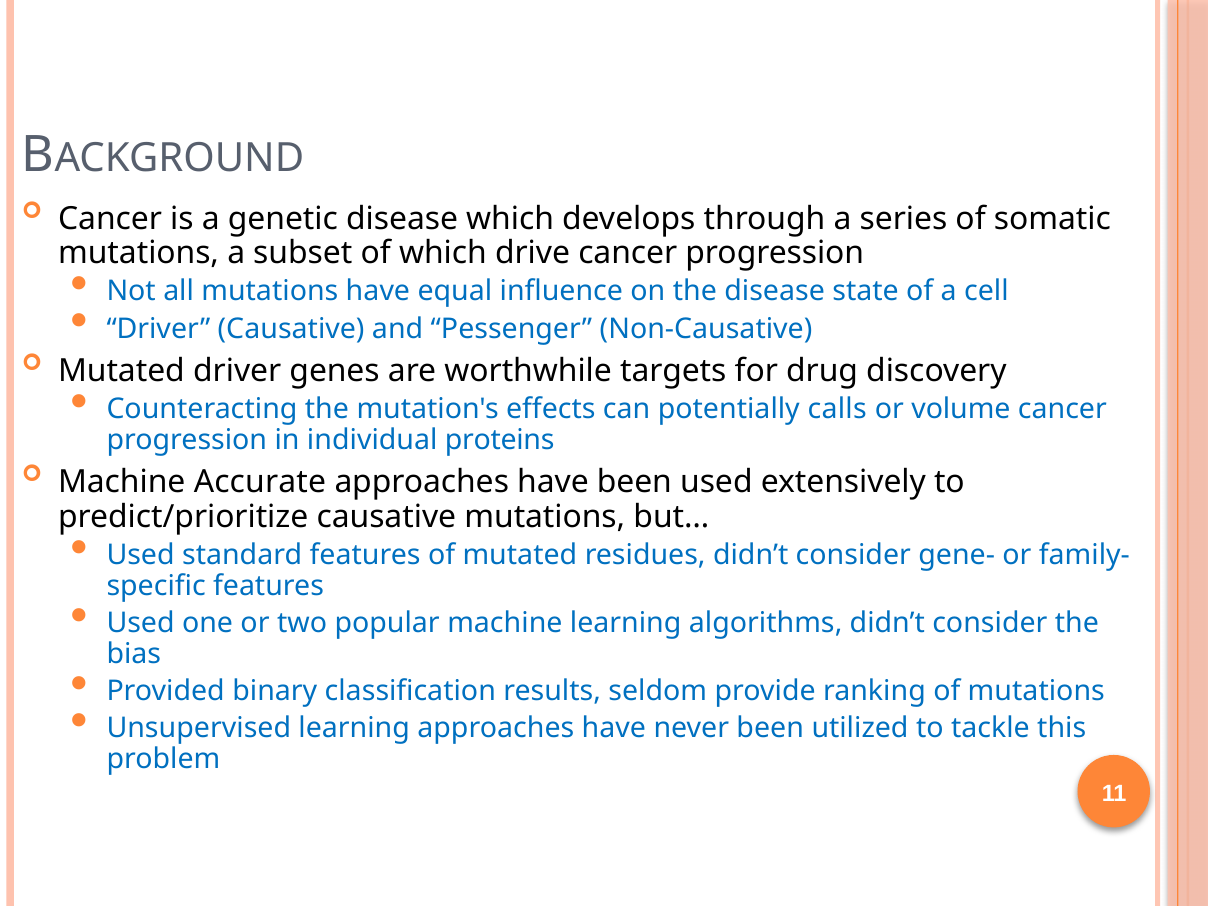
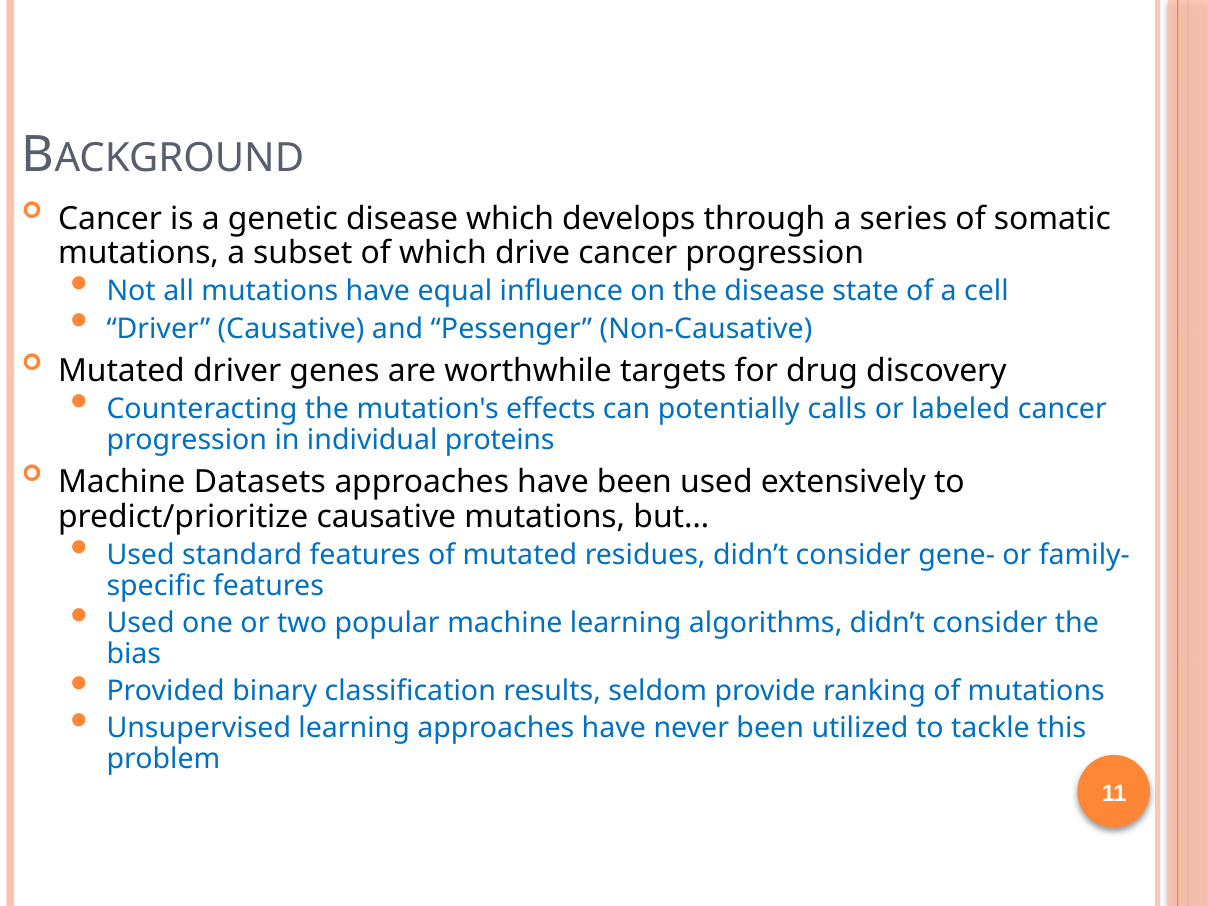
volume: volume -> labeled
Accurate: Accurate -> Datasets
